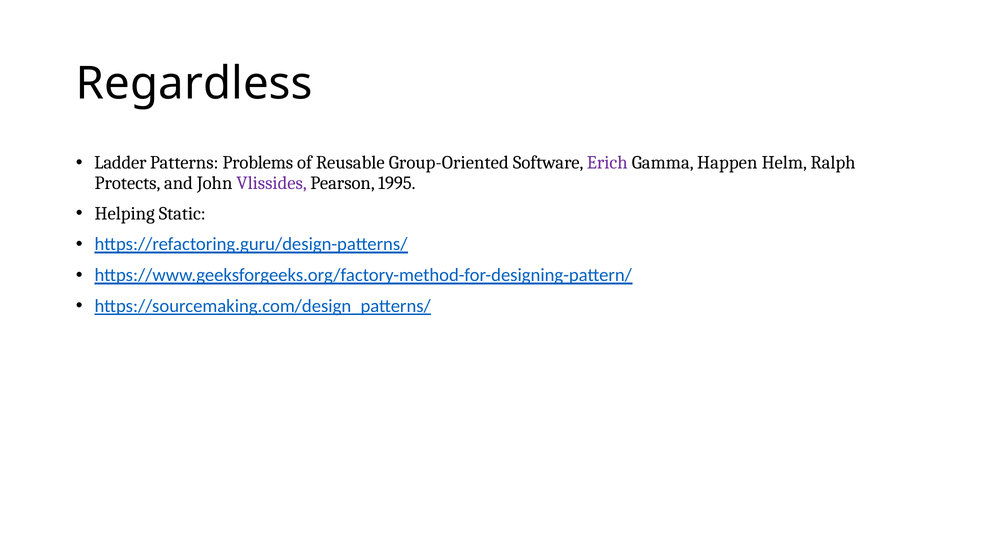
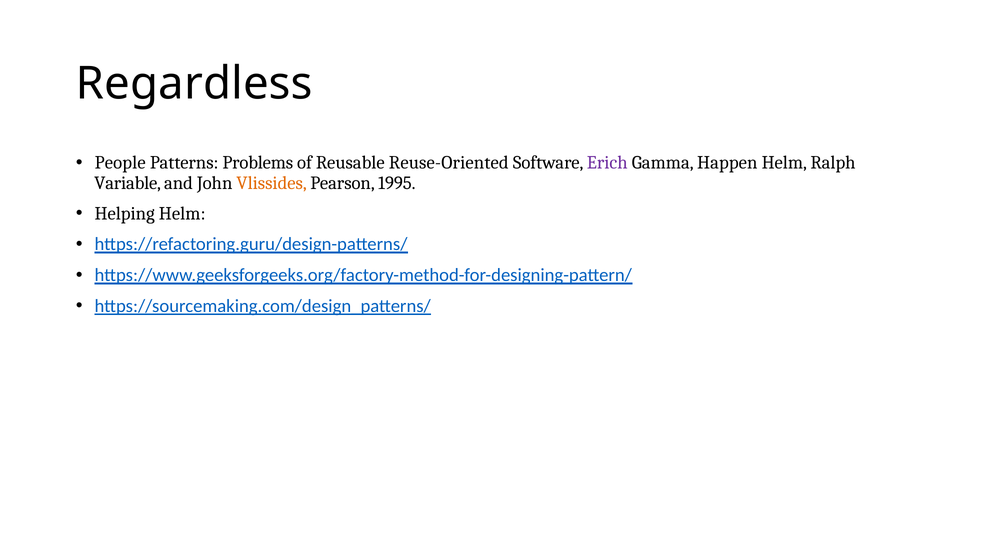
Ladder: Ladder -> People
Group-Oriented: Group-Oriented -> Reuse-Oriented
Protects: Protects -> Variable
Vlissides colour: purple -> orange
Helping Static: Static -> Helm
